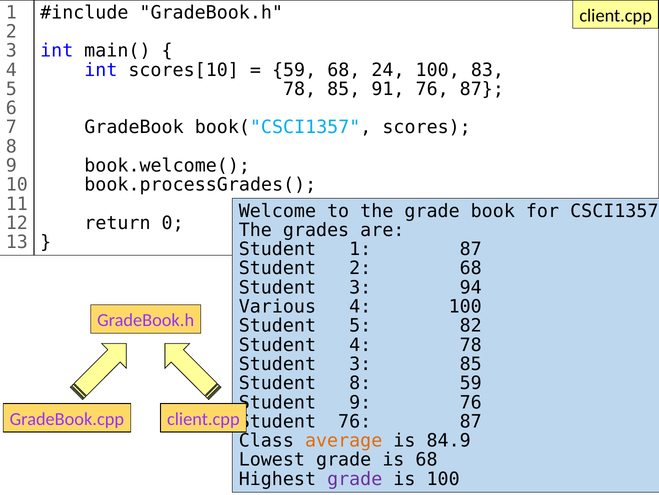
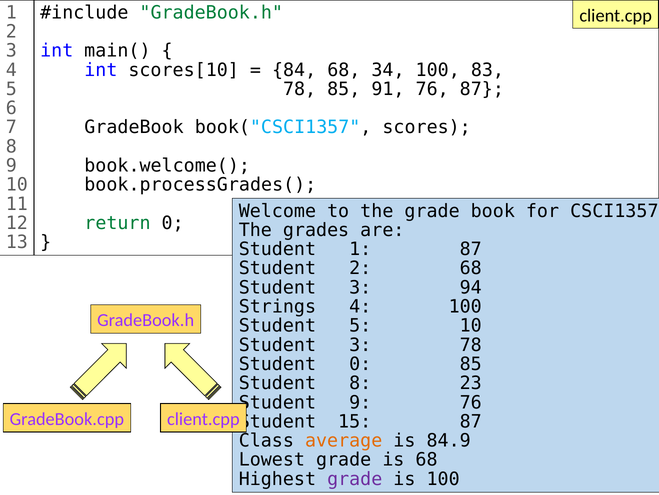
GradeBook.h at (211, 13) colour: black -> green
59 at (294, 70): 59 -> 84
24: 24 -> 34
return colour: black -> green
Various: Various -> Strings
5 82: 82 -> 10
4 at (360, 344): 4 -> 3
3 at (360, 364): 3 -> 0
8 59: 59 -> 23
Student 76: 76 -> 15
